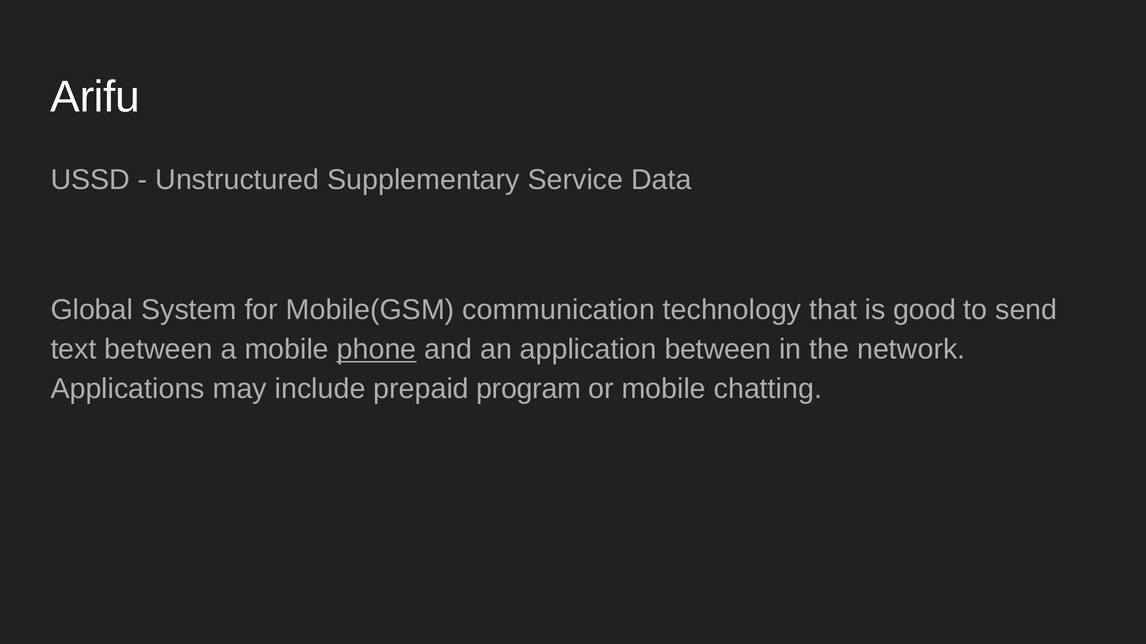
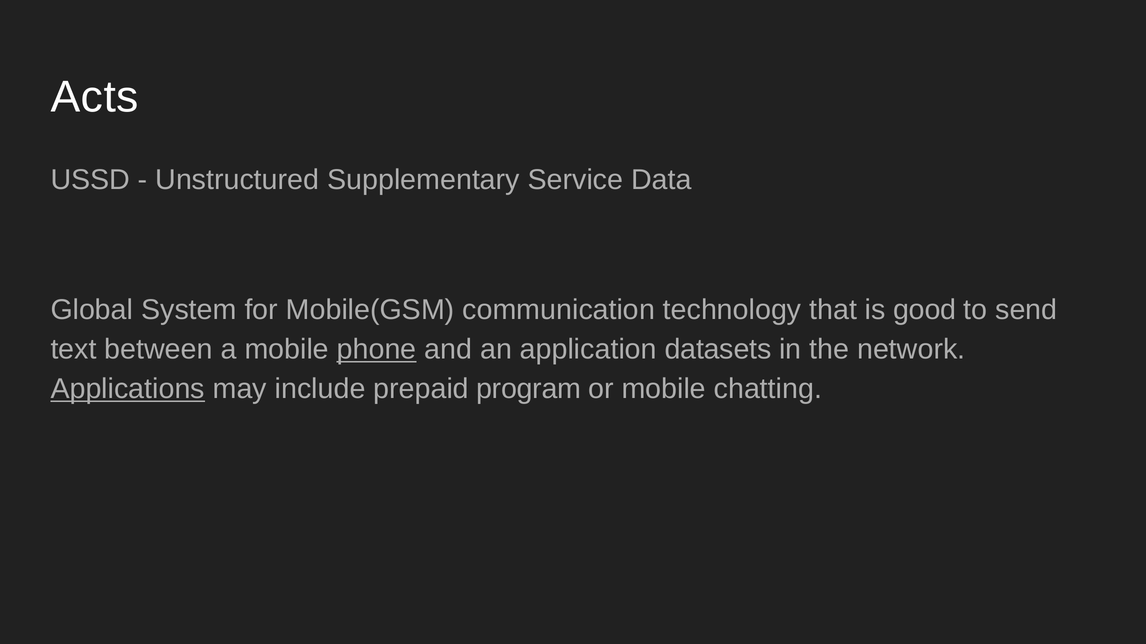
Arifu: Arifu -> Acts
application between: between -> datasets
Applications underline: none -> present
